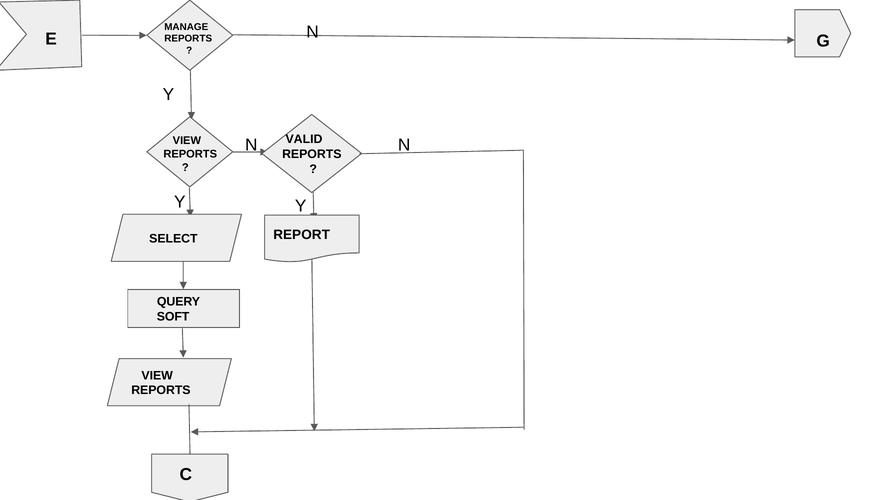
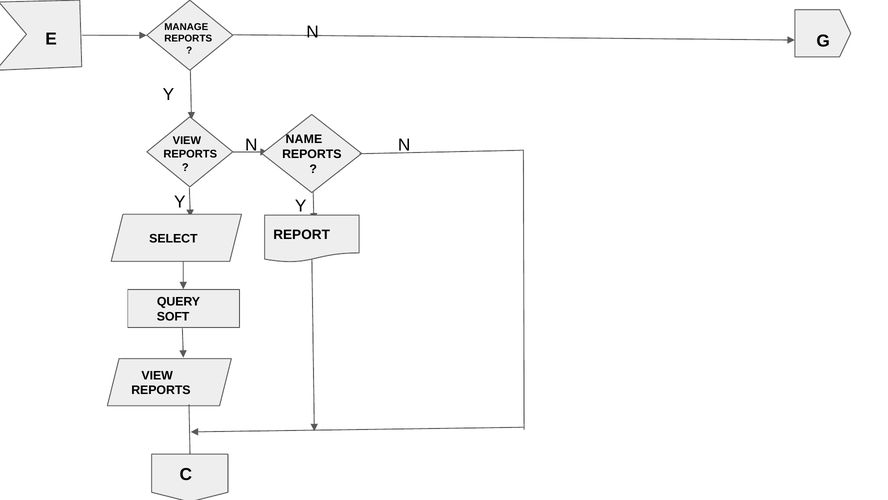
VALID: VALID -> NAME
